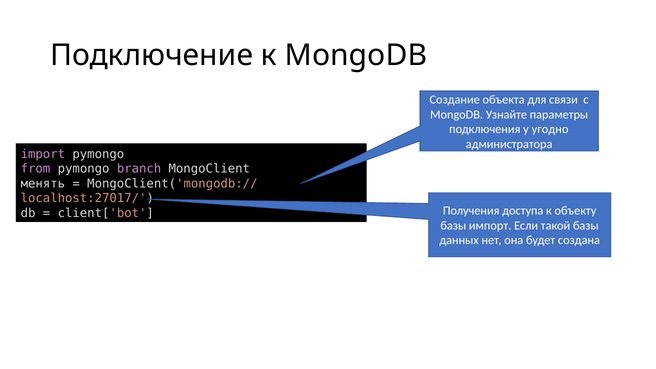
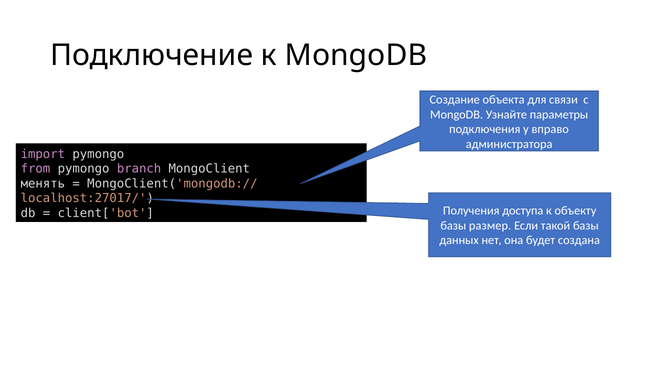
угодно: угодно -> вправо
импорт: импорт -> размер
